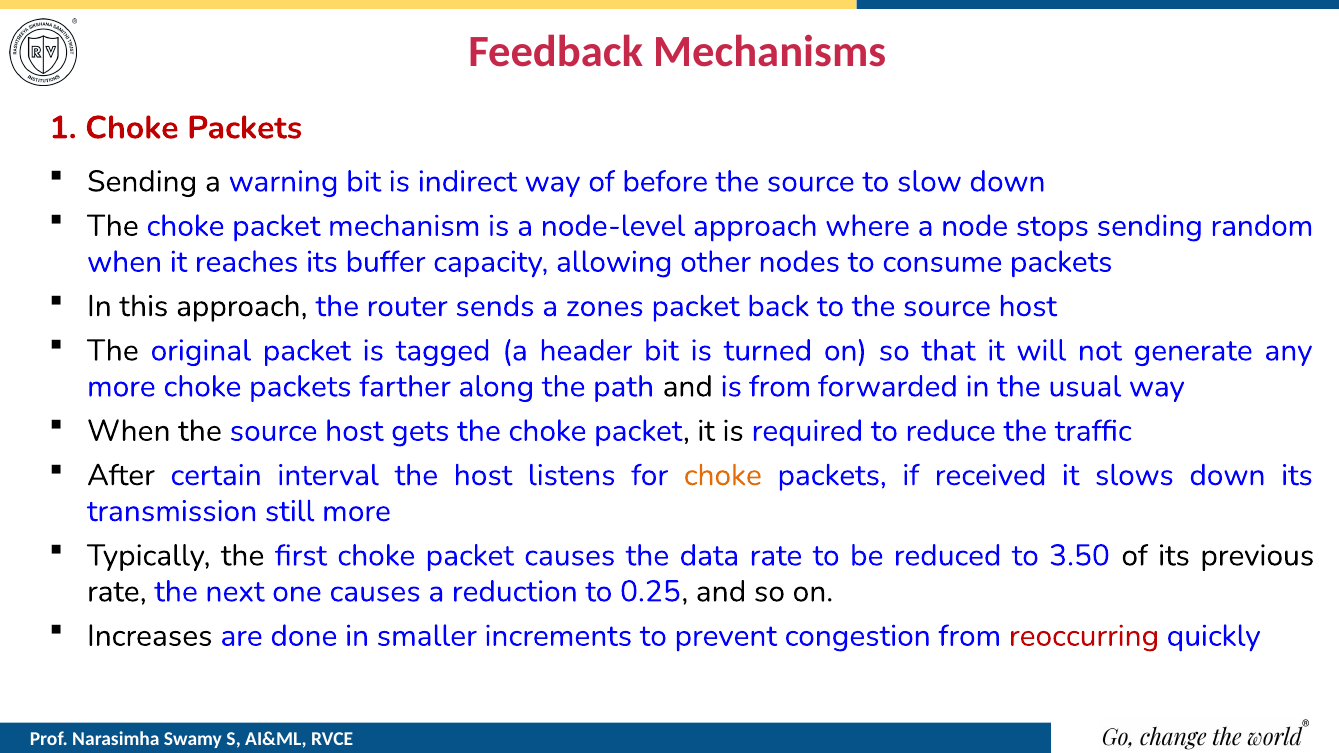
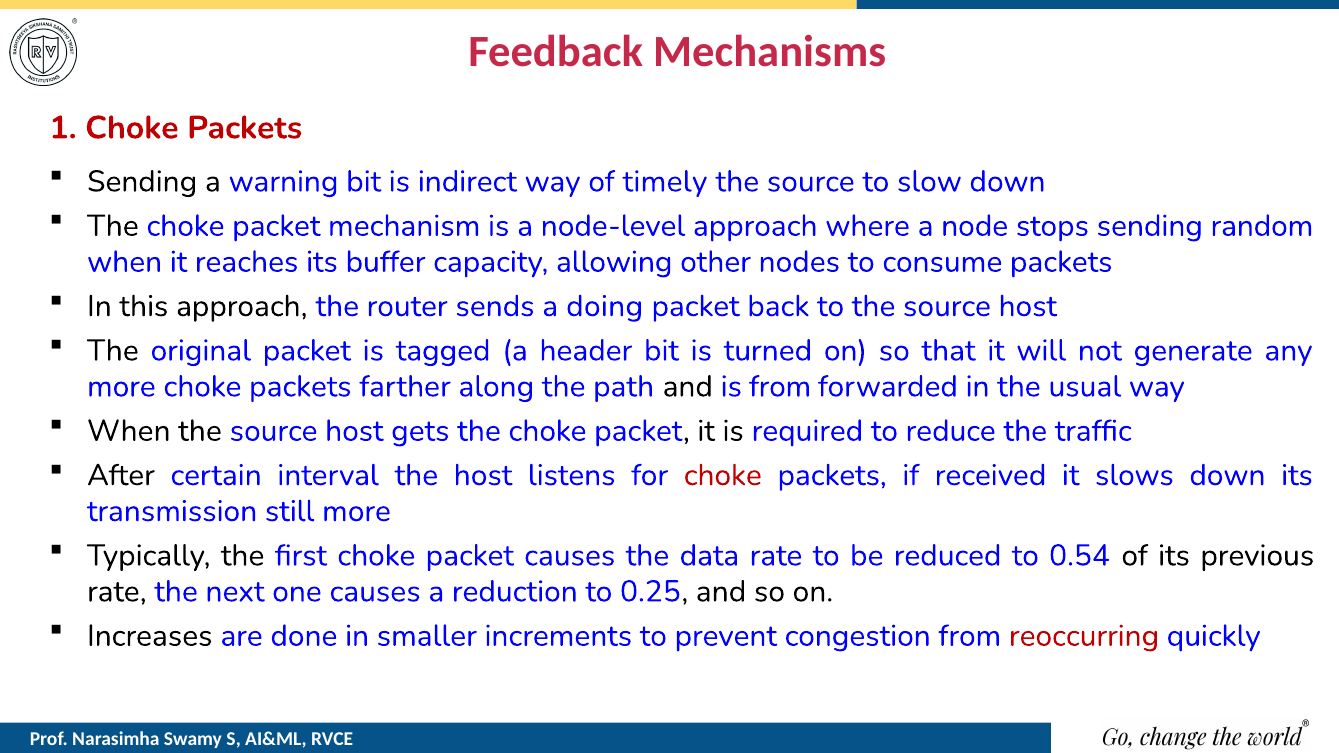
before: before -> timely
zones: zones -> doing
choke at (723, 475) colour: orange -> red
3.50: 3.50 -> 0.54
